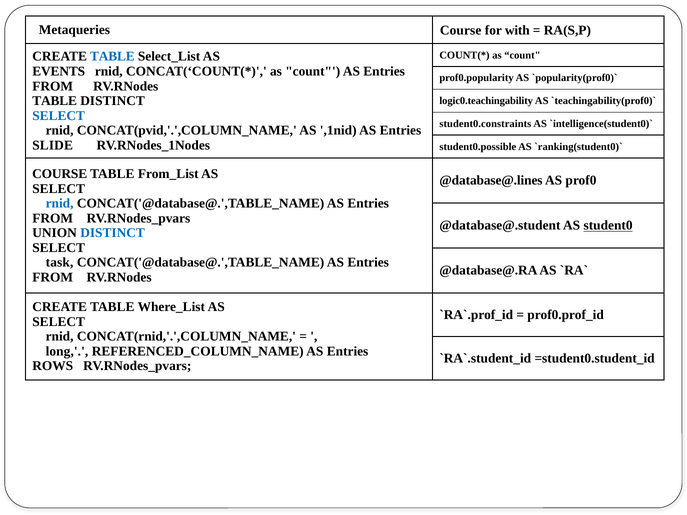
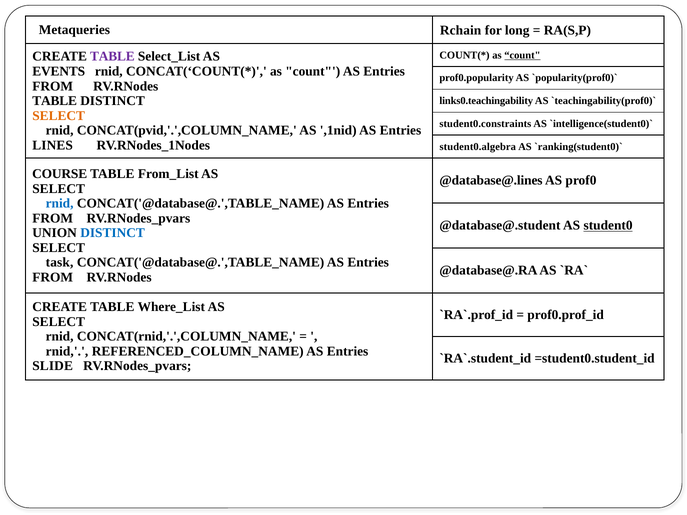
Metaqueries Course: Course -> Rchain
with: with -> long
count at (522, 55) underline: none -> present
TABLE at (112, 57) colour: blue -> purple
logic0.teachingability: logic0.teachingability -> links0.teachingability
SELECT at (59, 116) colour: blue -> orange
SLIDE: SLIDE -> LINES
student0.possible: student0.possible -> student0.algebra
long at (67, 351): long -> rnid
ROWS: ROWS -> SLIDE
